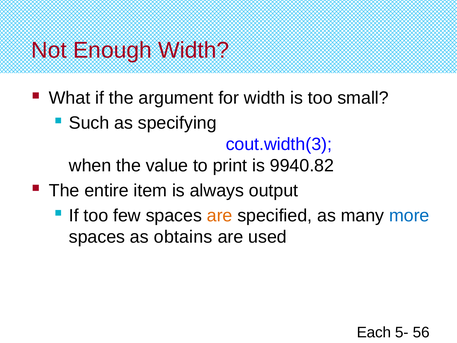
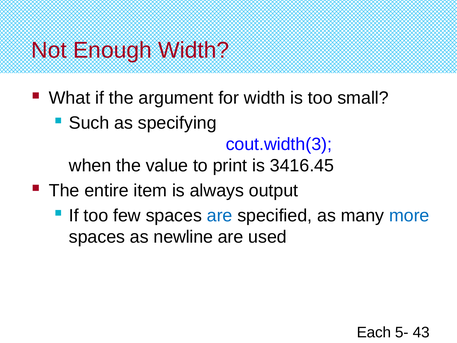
9940.82: 9940.82 -> 3416.45
are at (220, 215) colour: orange -> blue
obtains: obtains -> newline
56: 56 -> 43
